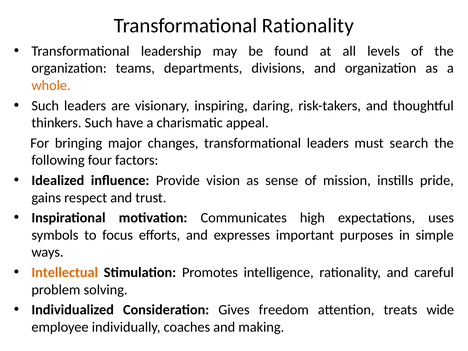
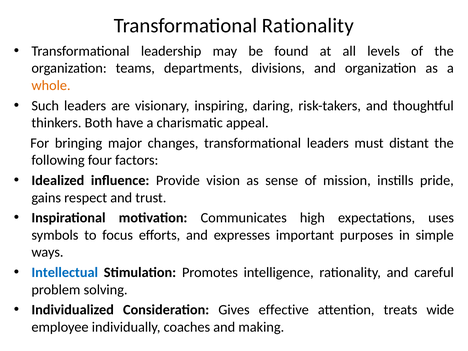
thinkers Such: Such -> Both
search: search -> distant
Intellectual colour: orange -> blue
freedom: freedom -> effective
